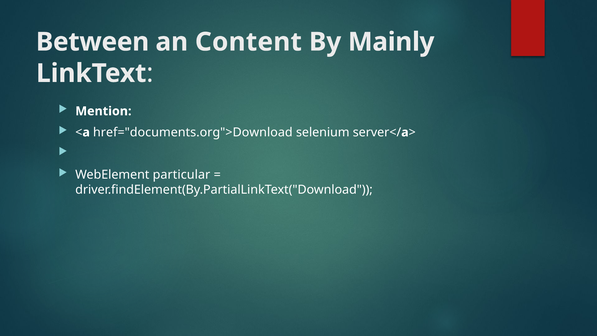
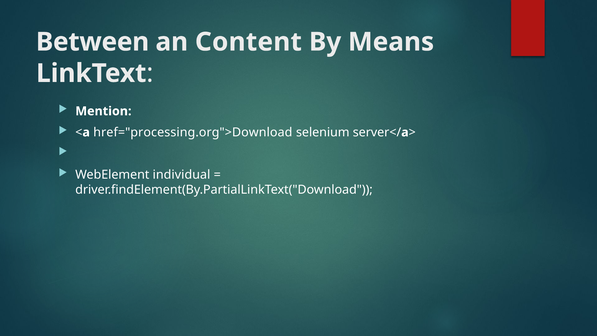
Mainly: Mainly -> Means
href="documents.org">Download: href="documents.org">Download -> href="processing.org">Download
particular: particular -> individual
